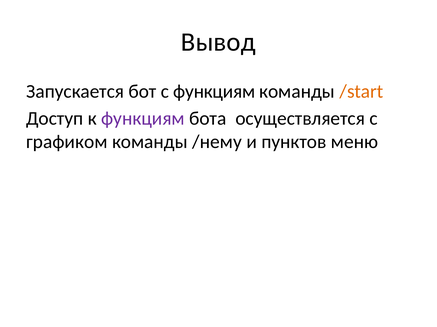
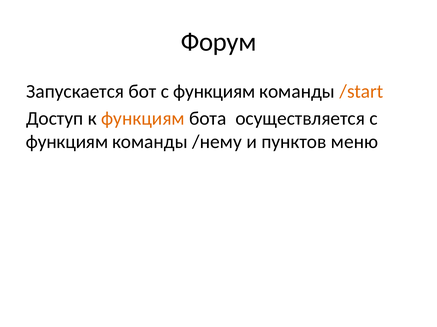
Вывод: Вывод -> Форум
функциям at (143, 119) colour: purple -> orange
графиком at (67, 142): графиком -> функциям
